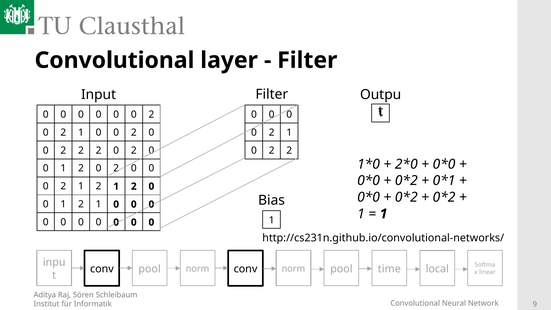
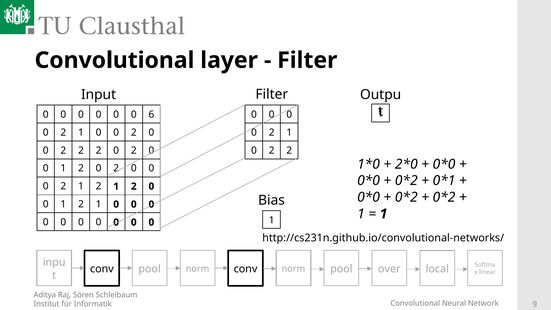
2 at (151, 114): 2 -> 6
time: time -> over
